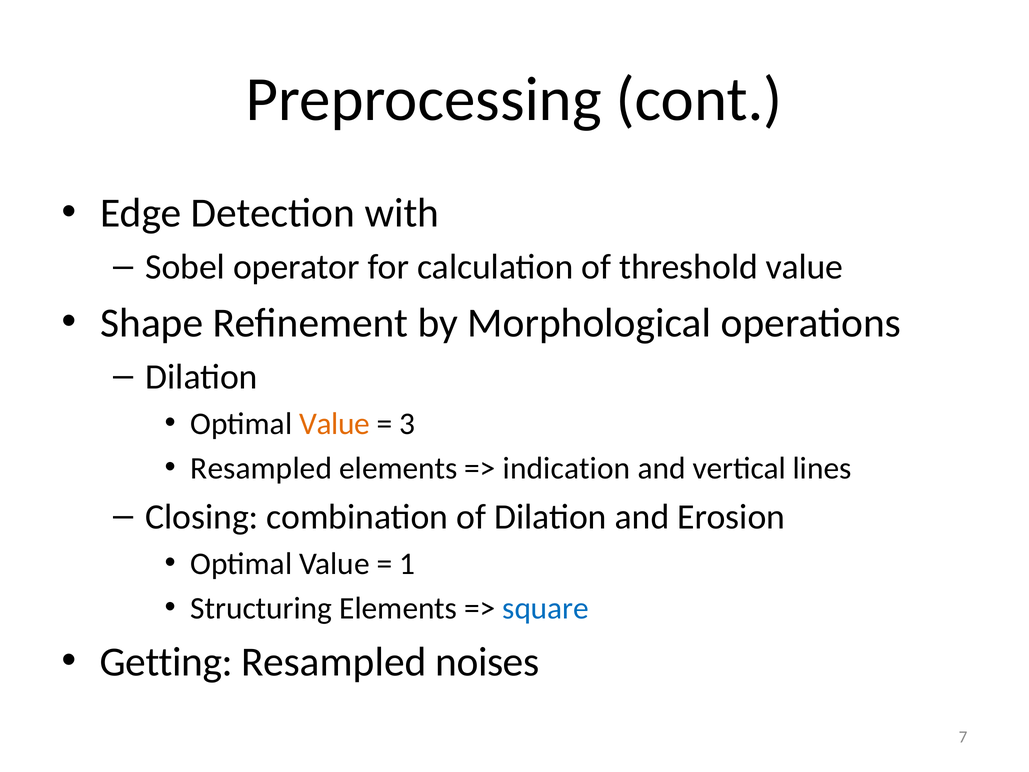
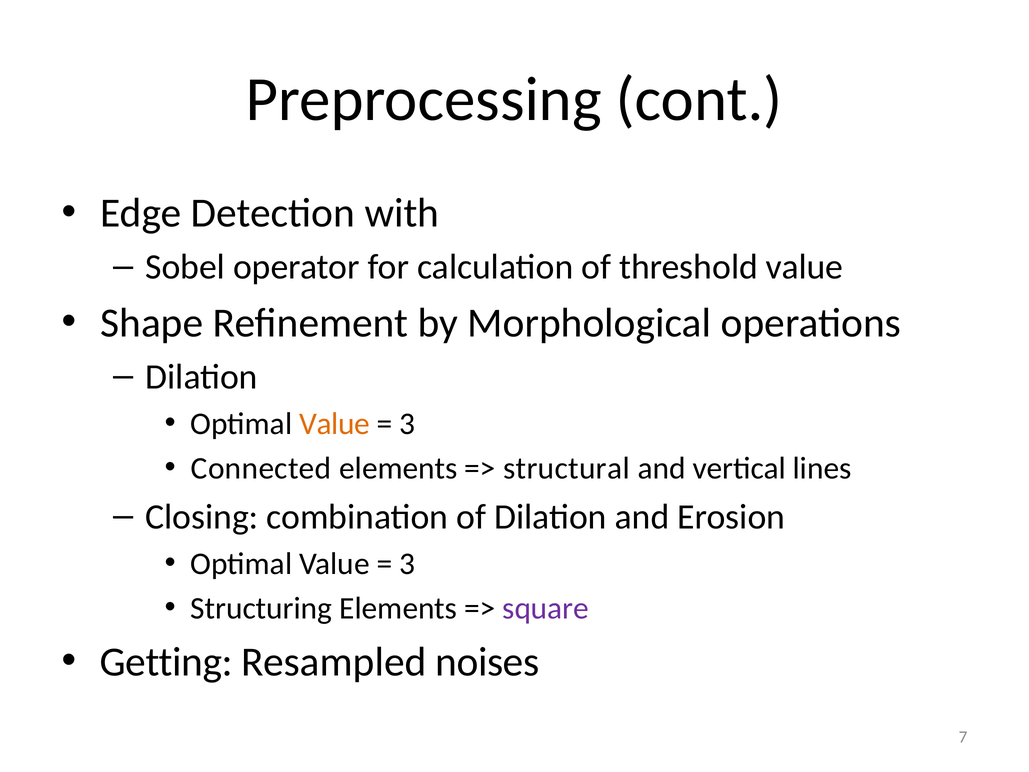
Resampled at (261, 468): Resampled -> Connected
indication: indication -> structural
1 at (407, 564): 1 -> 3
square colour: blue -> purple
